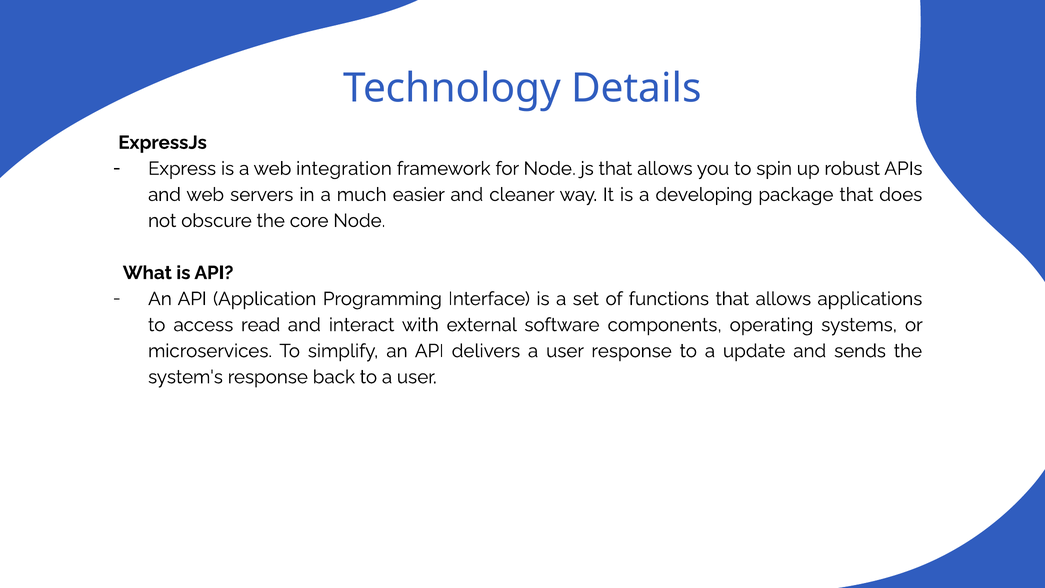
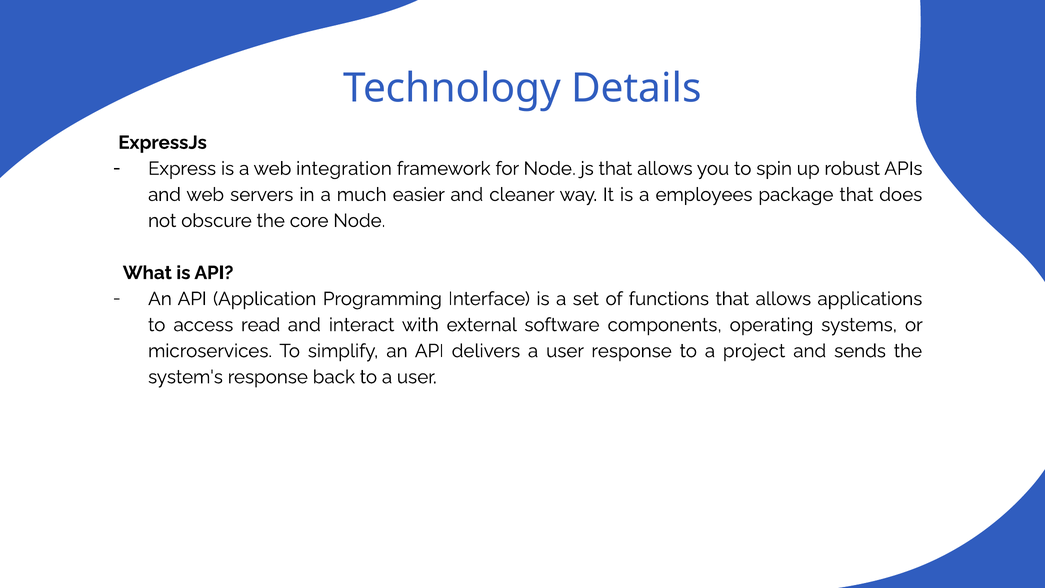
developing: developing -> employees
update: update -> project
